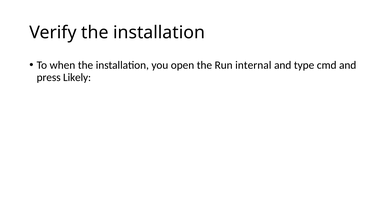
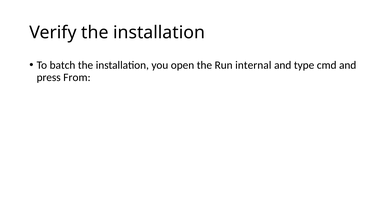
when: when -> batch
Likely: Likely -> From
